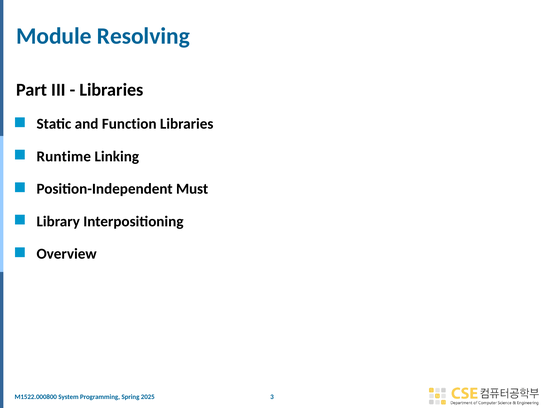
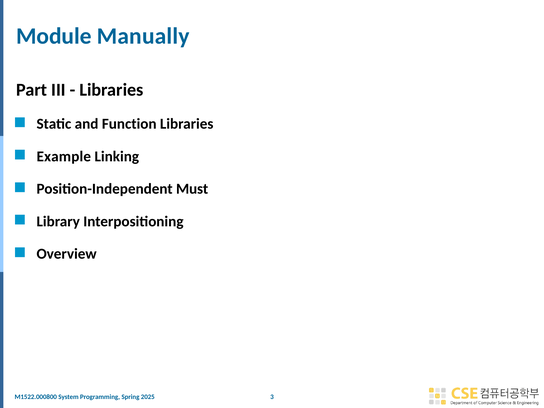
Resolving: Resolving -> Manually
Runtime: Runtime -> Example
